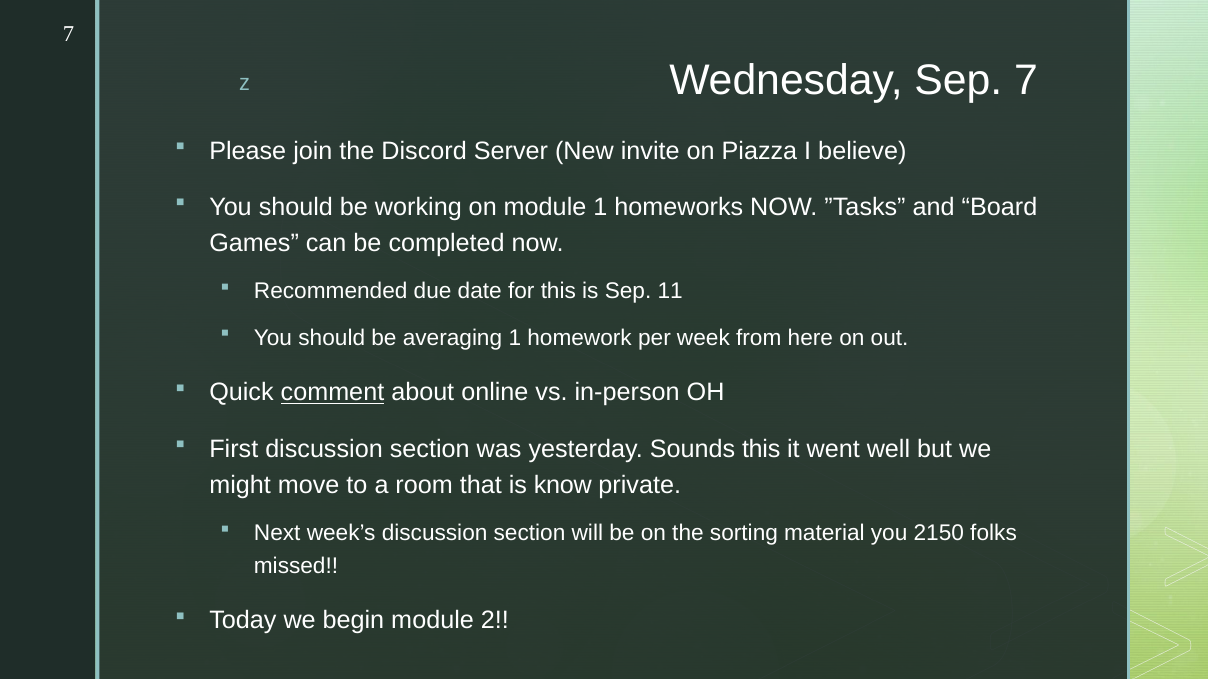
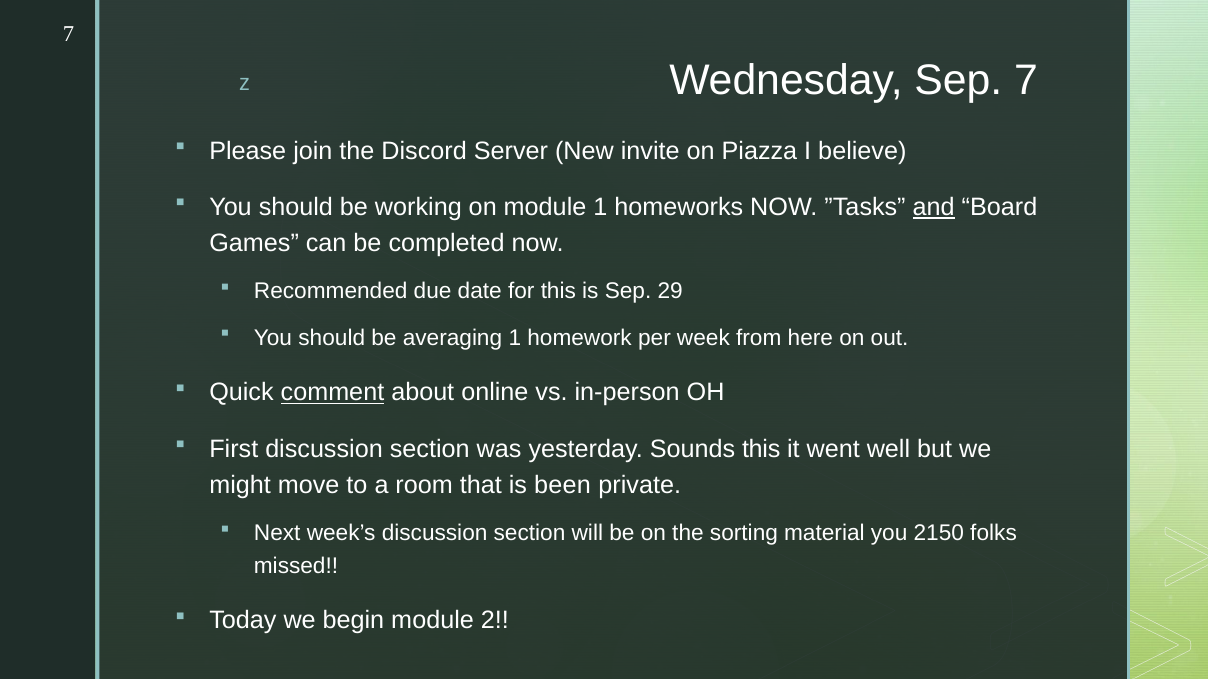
and underline: none -> present
11: 11 -> 29
know: know -> been
